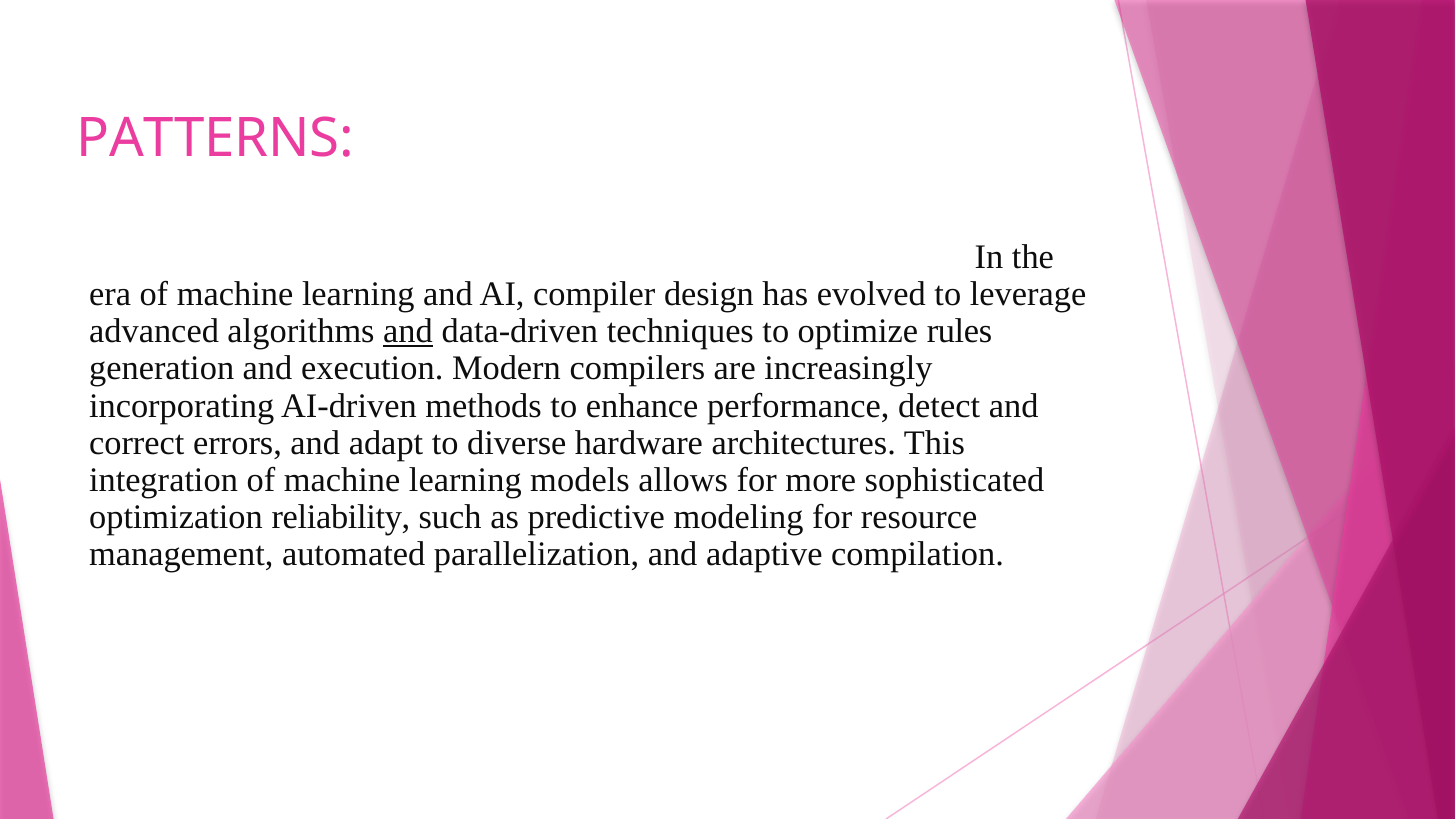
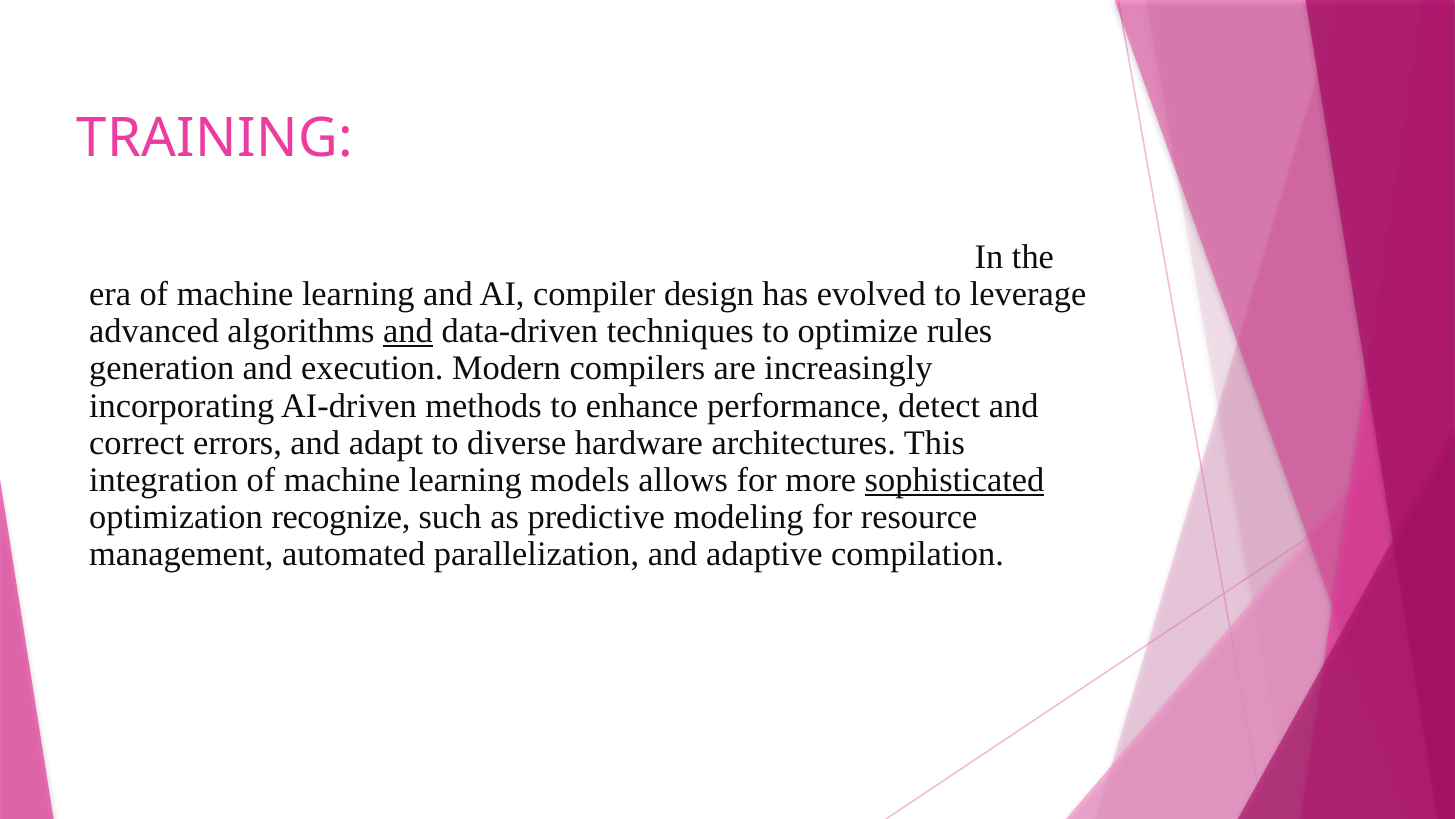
PATTERNS: PATTERNS -> TRAINING
sophisticated underline: none -> present
reliability: reliability -> recognize
